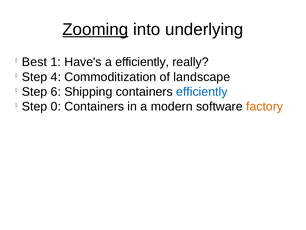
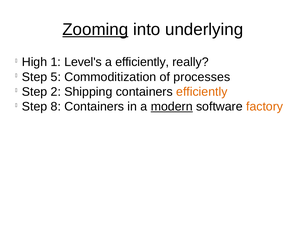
Best: Best -> High
Have's: Have's -> Level's
4: 4 -> 5
landscape: landscape -> processes
6: 6 -> 2
efficiently at (202, 92) colour: blue -> orange
0: 0 -> 8
modern underline: none -> present
